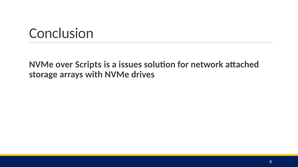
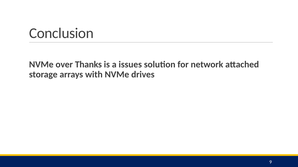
Scripts: Scripts -> Thanks
